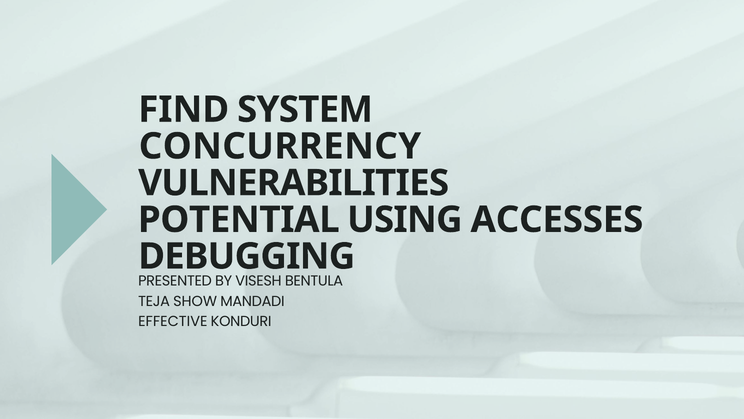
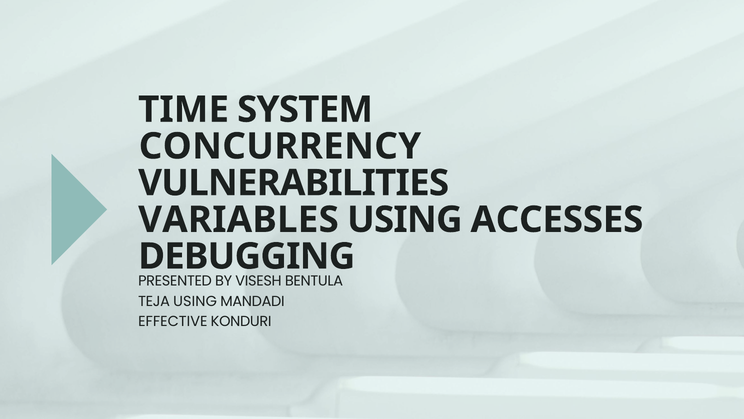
FIND: FIND -> TIME
POTENTIAL: POTENTIAL -> VARIABLES
TEJA SHOW: SHOW -> USING
